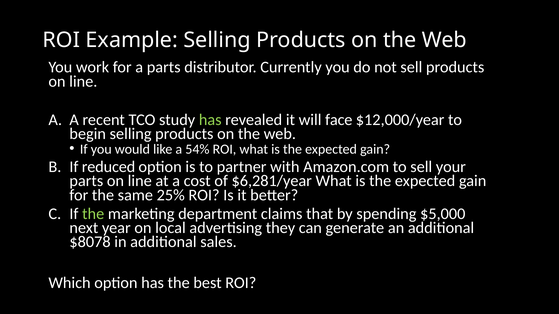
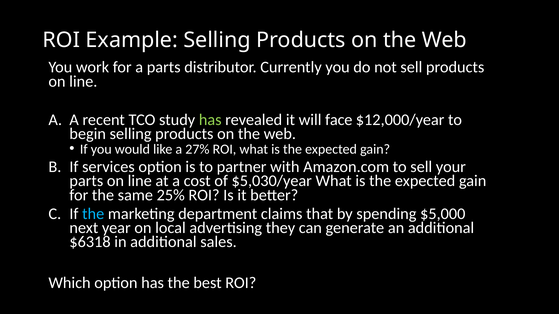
54%: 54% -> 27%
reduced: reduced -> services
$6,281/year: $6,281/year -> $5,030/year
the at (93, 214) colour: light green -> light blue
$8078: $8078 -> $6318
